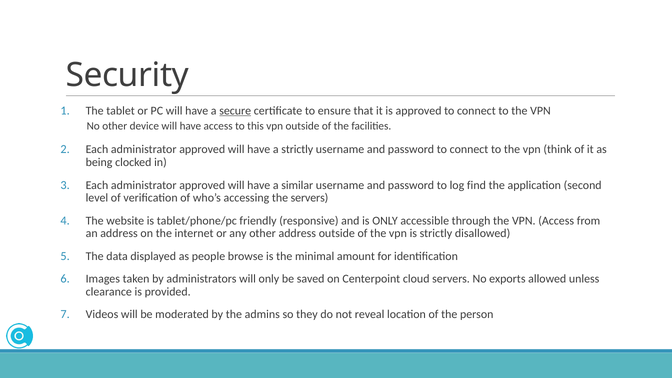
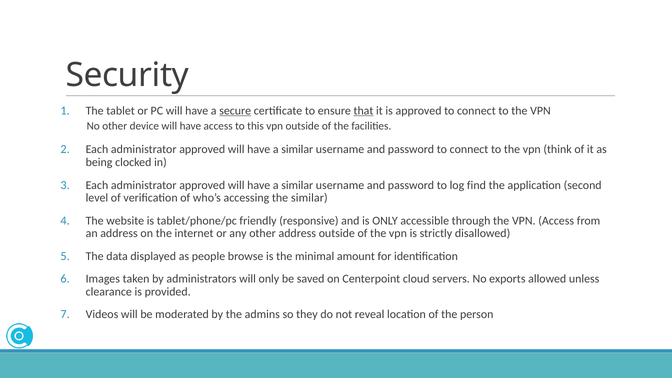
that underline: none -> present
strictly at (297, 150): strictly -> similar
the servers: servers -> similar
